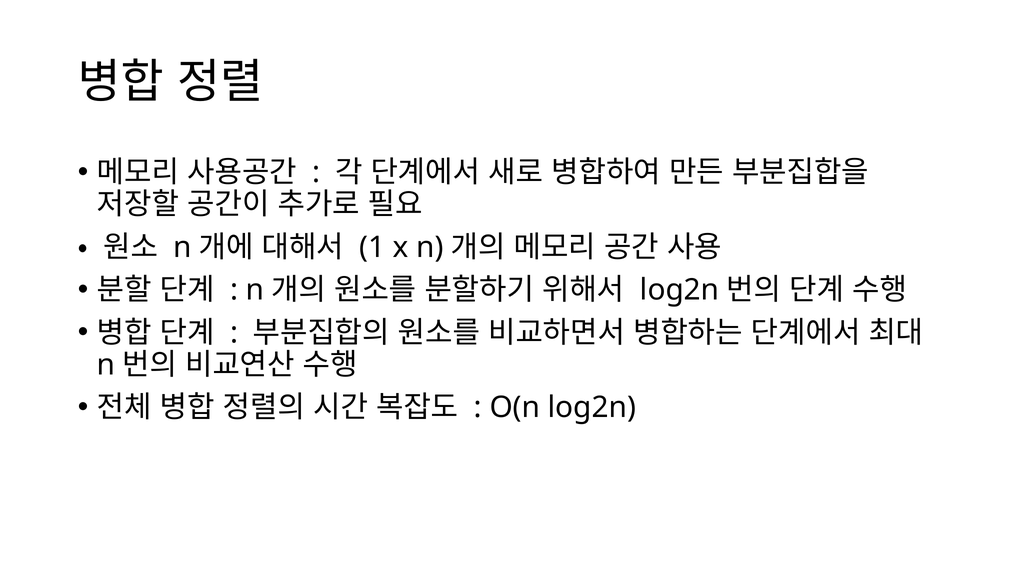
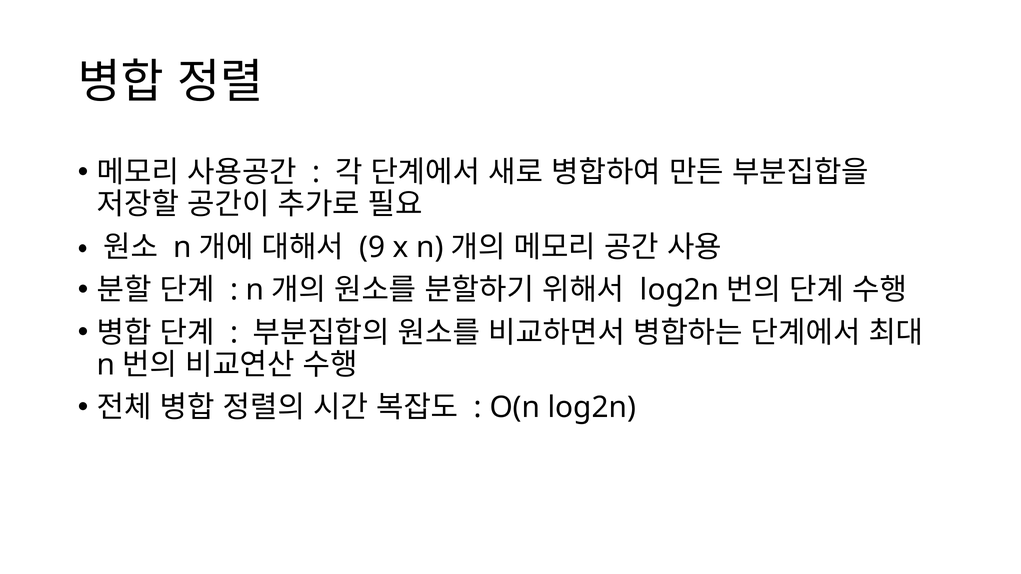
1: 1 -> 9
